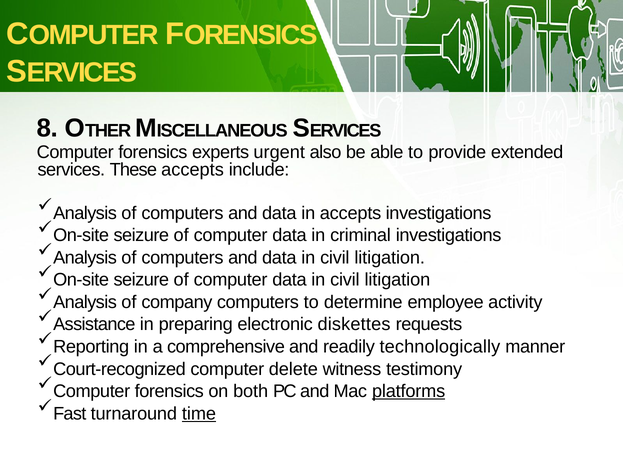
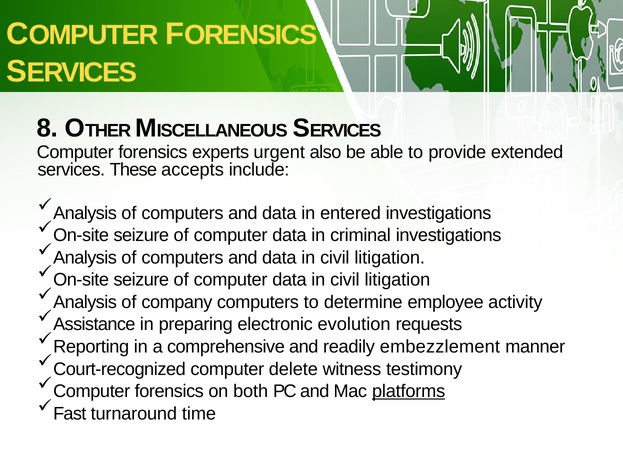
in accepts: accepts -> entered
diskettes: diskettes -> evolution
technologically: technologically -> embezzlement
time underline: present -> none
